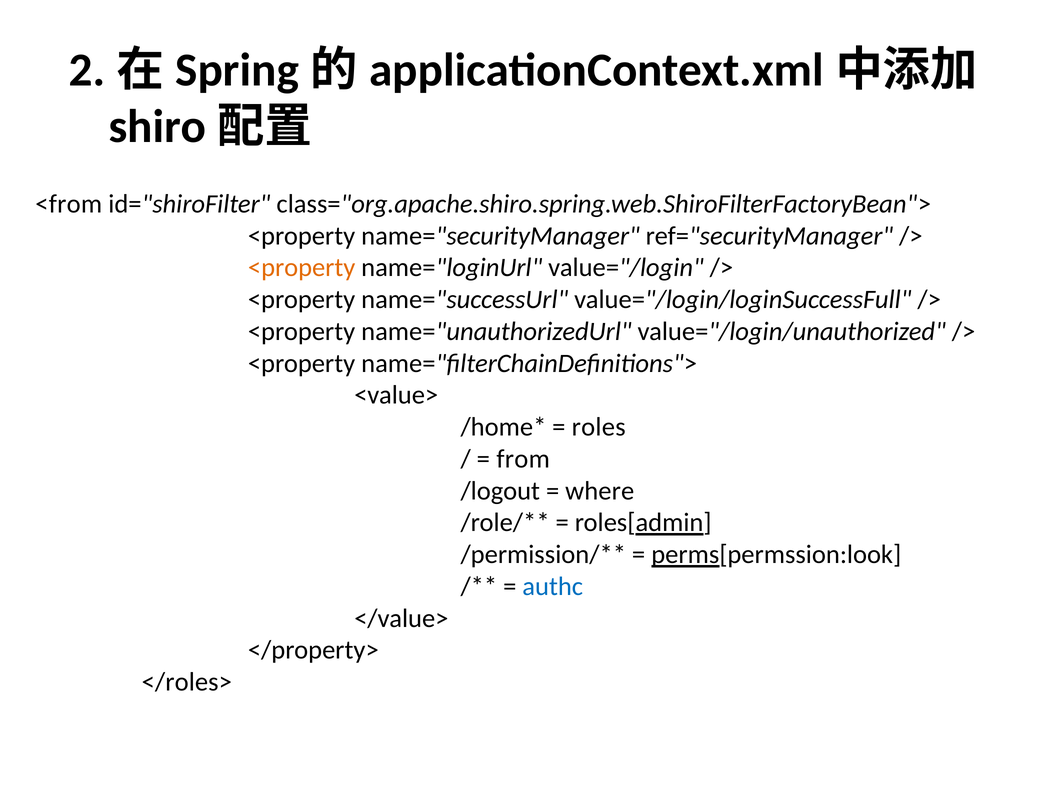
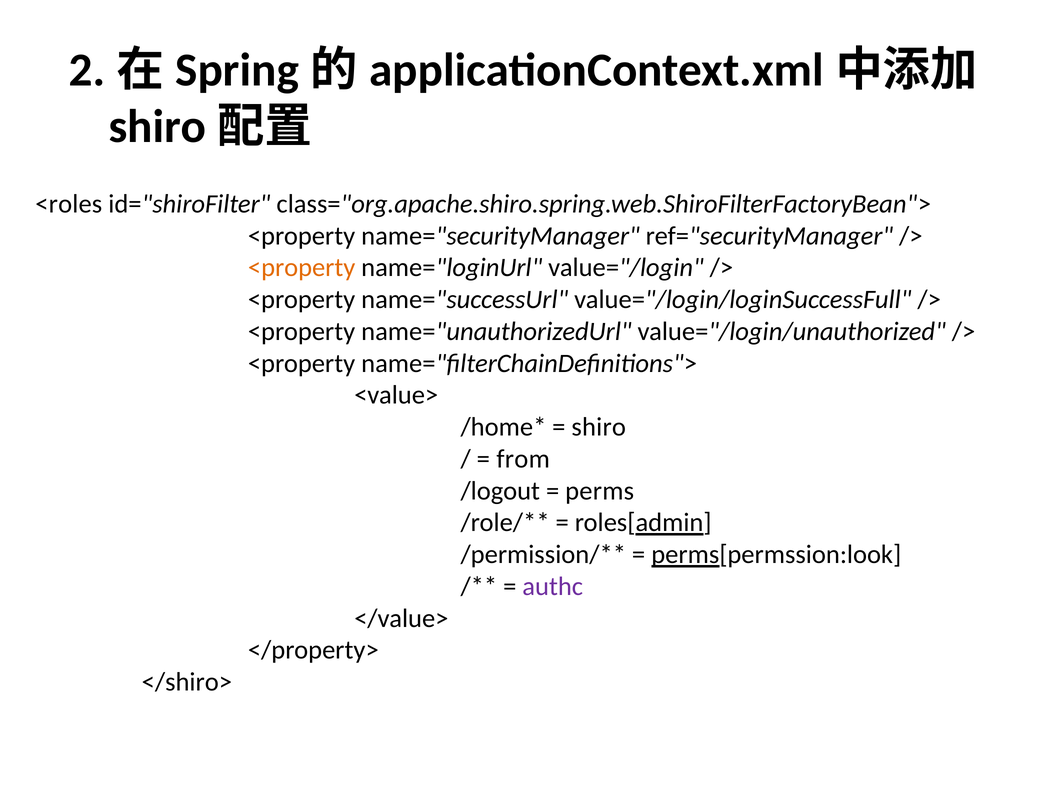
<from: <from -> <roles
roles: roles -> shiro
where: where -> perms
authc colour: blue -> purple
</roles>: </roles> -> </shiro>
